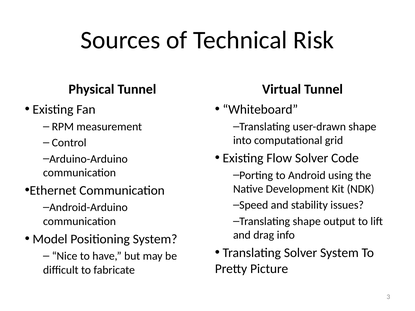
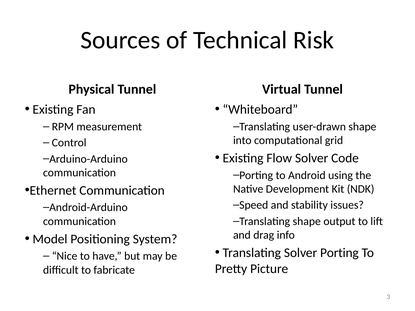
Solver System: System -> Porting
